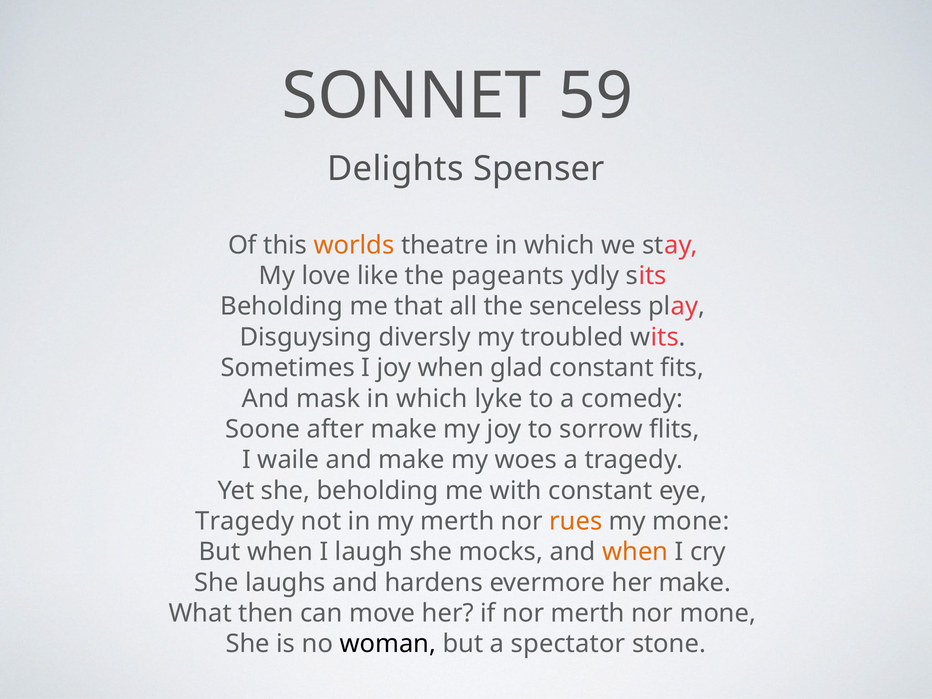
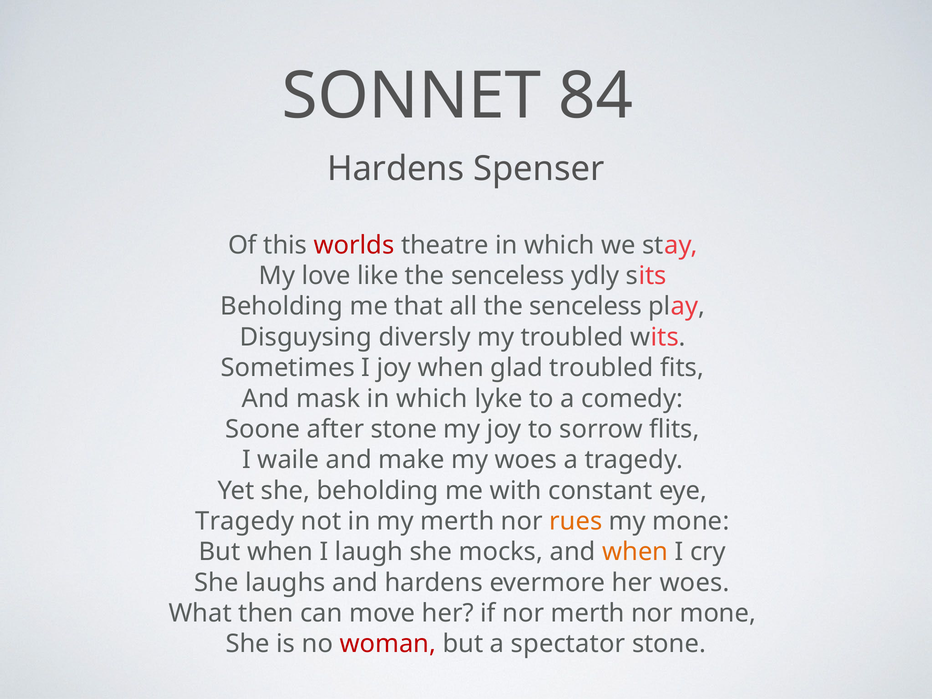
59: 59 -> 84
Delights at (395, 169): Delights -> Hardens
worlds colour: orange -> red
like the pageants: pageants -> senceless
glad constant: constant -> troubled
after make: make -> stone
her make: make -> woes
woman colour: black -> red
